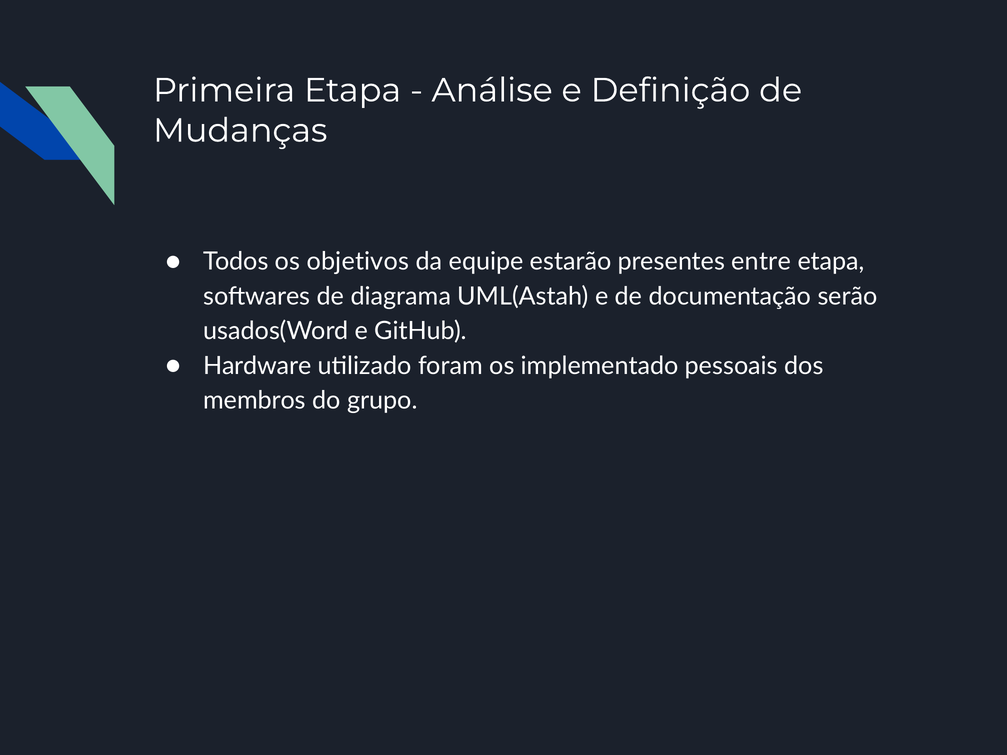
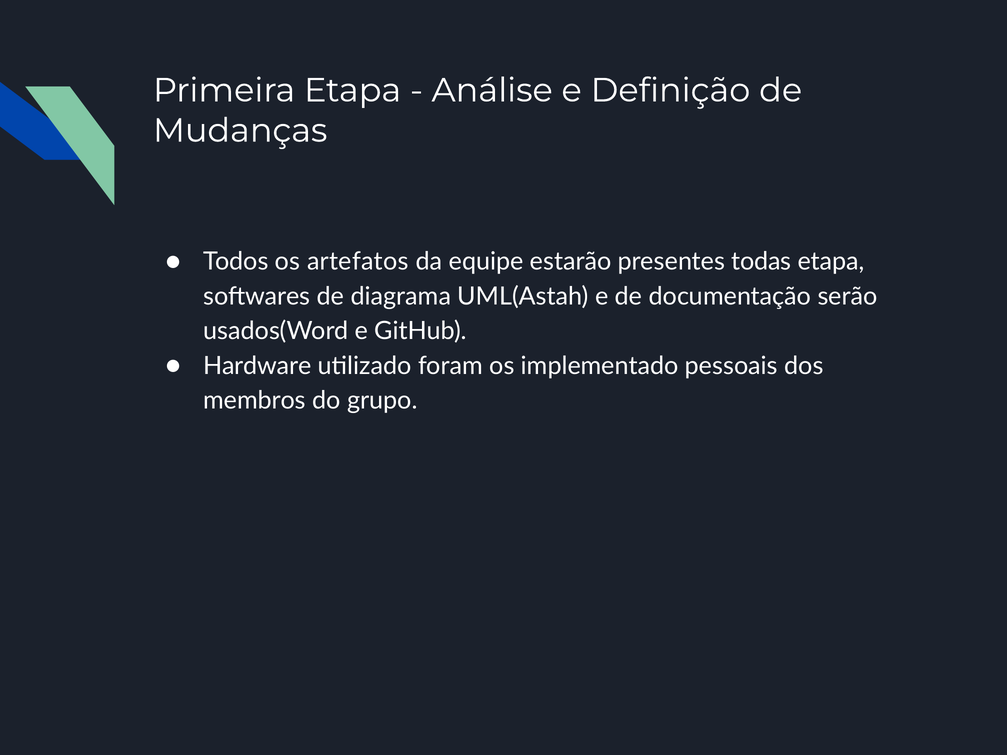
objetivos: objetivos -> artefatos
entre: entre -> todas
